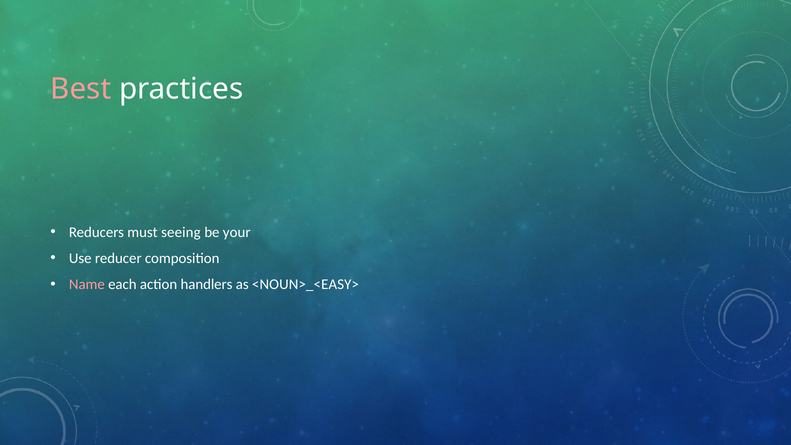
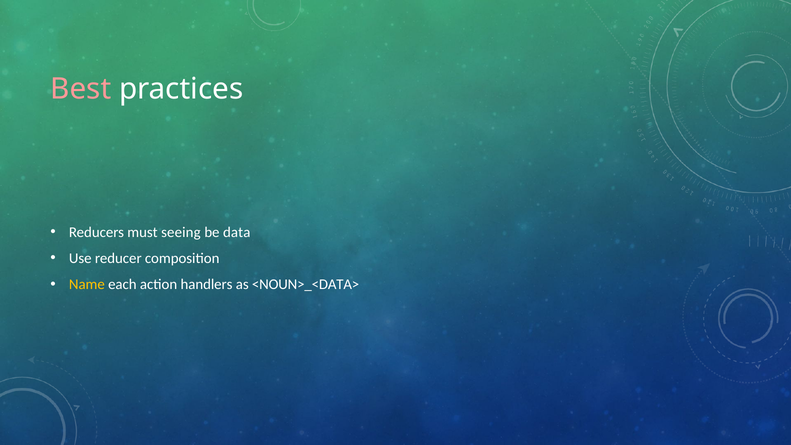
your: your -> data
Name colour: pink -> yellow
<NOUN>_<EASY>: <NOUN>_<EASY> -> <NOUN>_<DATA>
